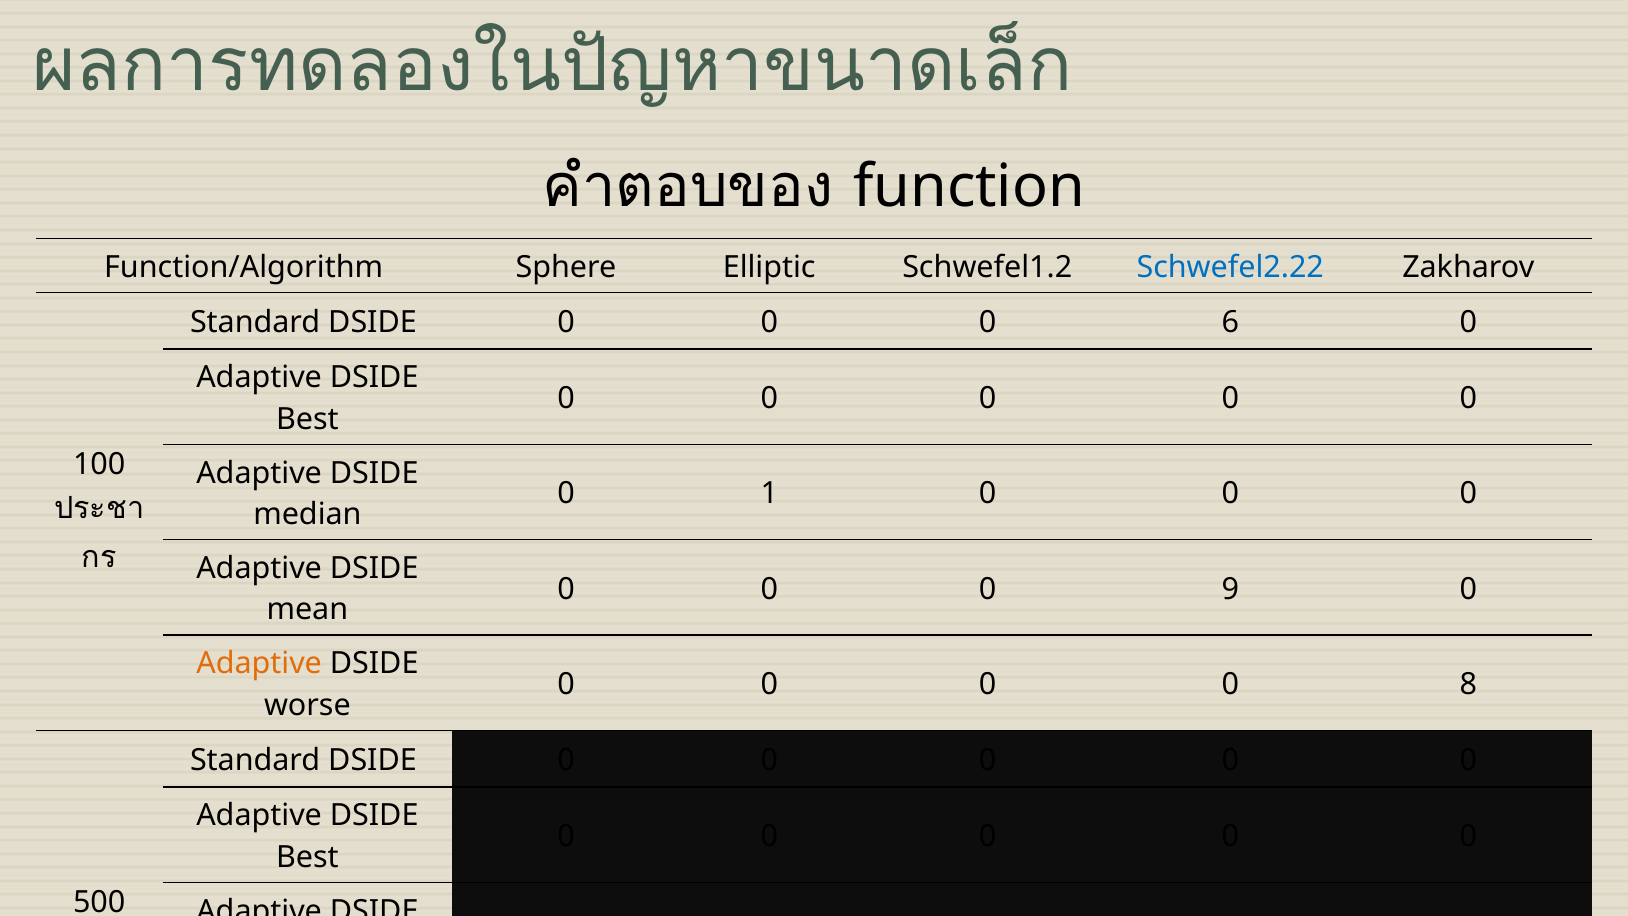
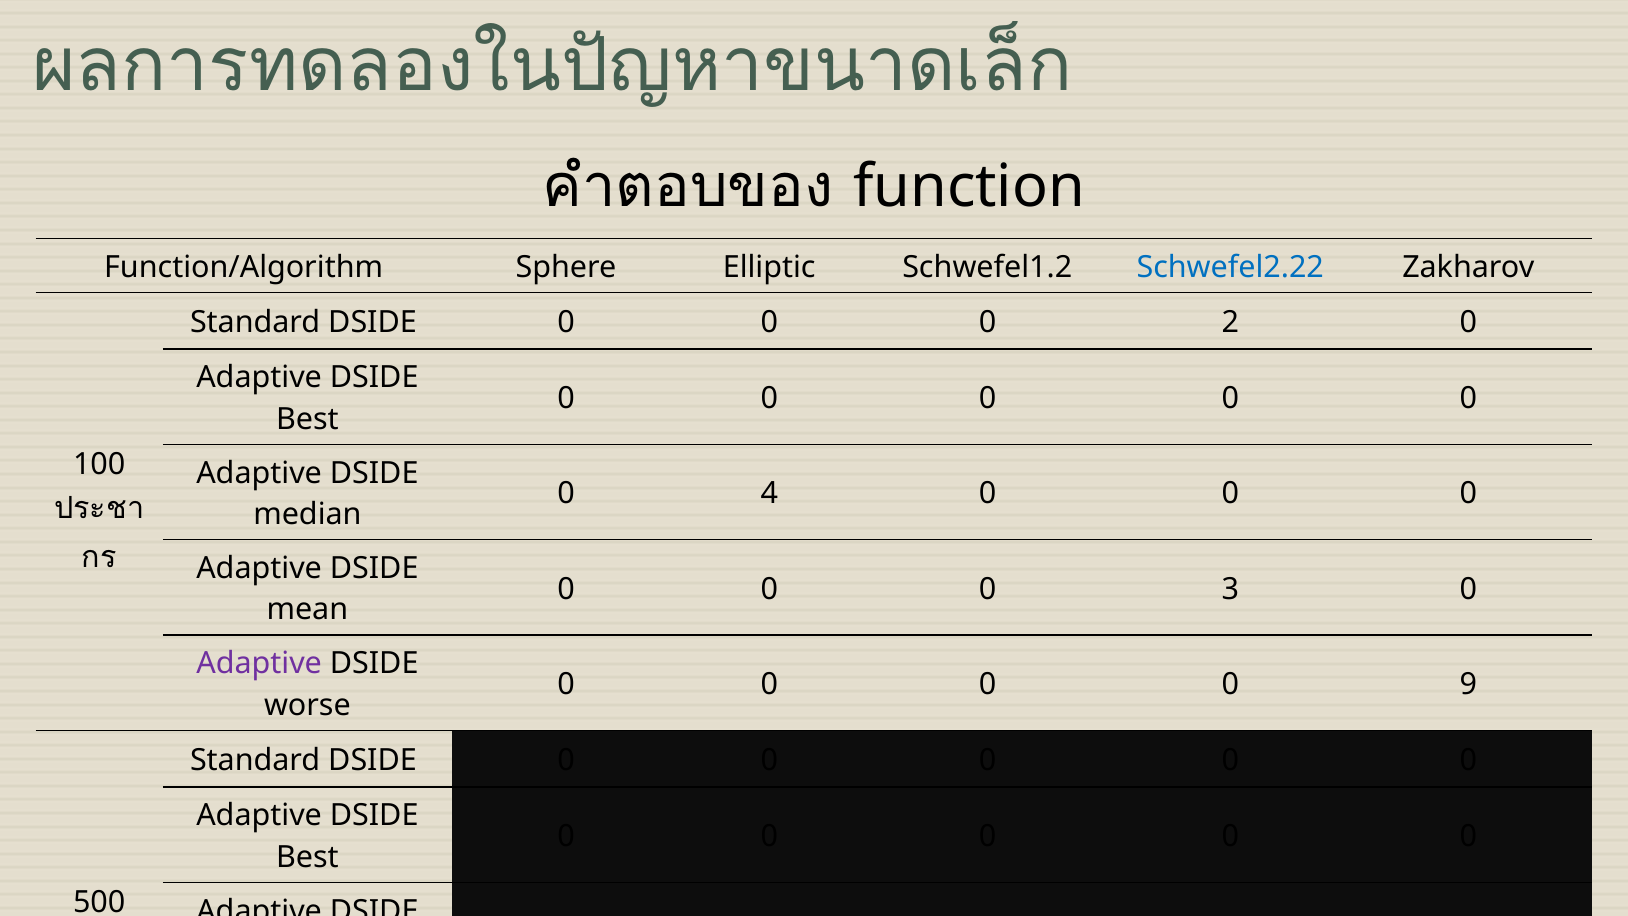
6: 6 -> 2
1: 1 -> 4
9: 9 -> 3
Adaptive at (259, 663) colour: orange -> purple
8: 8 -> 9
